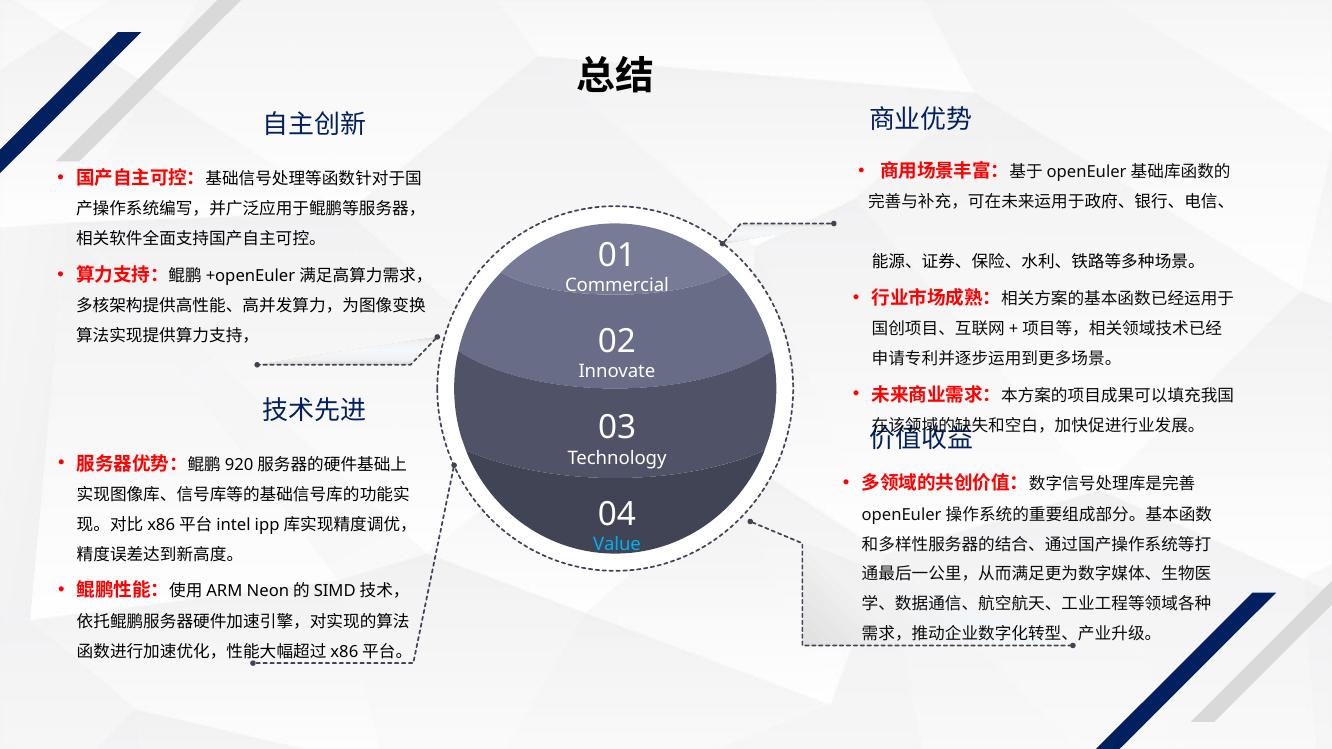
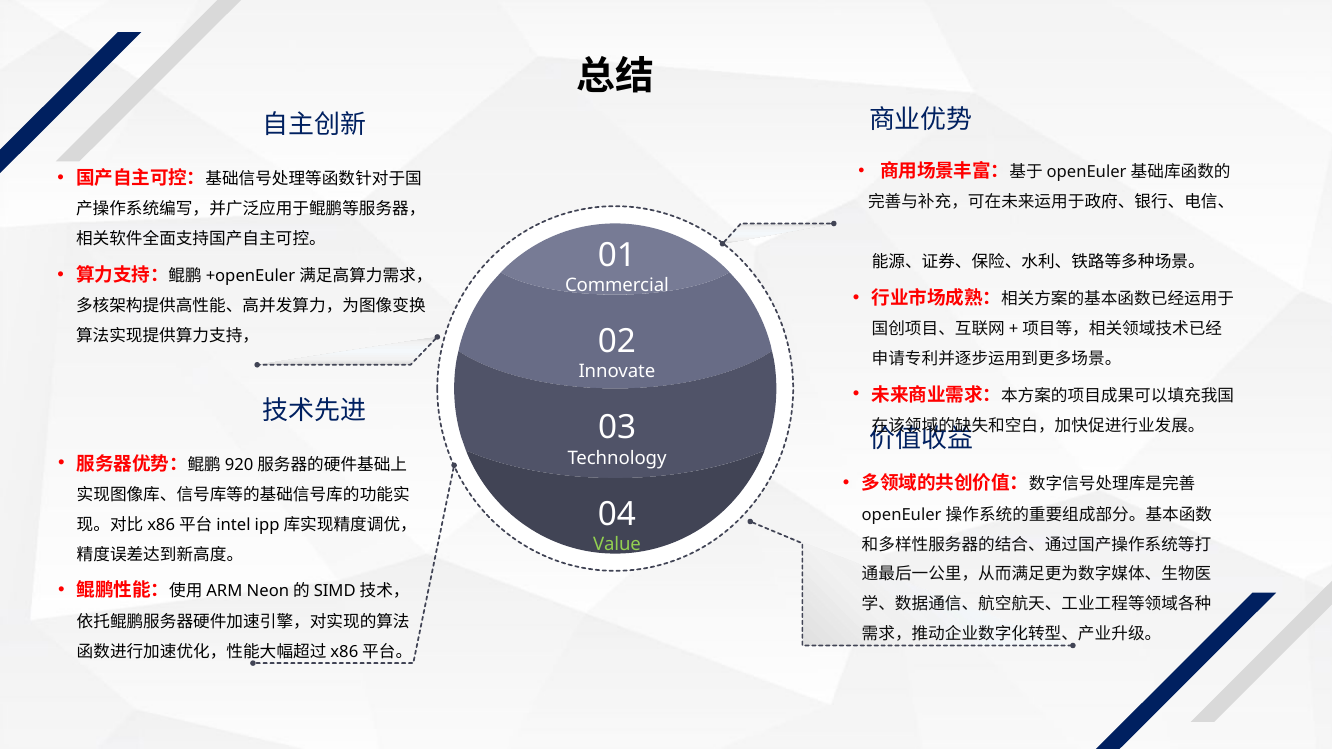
Value colour: light blue -> light green
